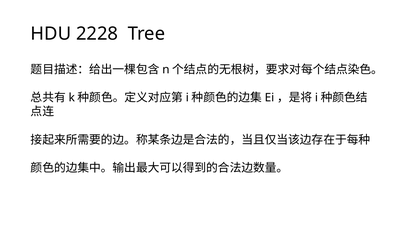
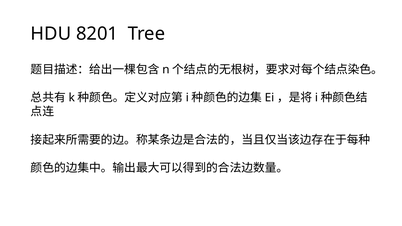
2228: 2228 -> 8201
